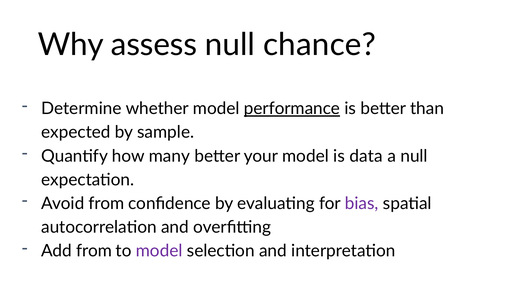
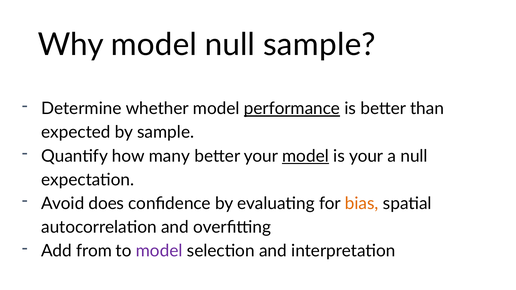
Why assess: assess -> model
null chance: chance -> sample
model at (306, 156) underline: none -> present
is data: data -> your
Avoid from: from -> does
bias colour: purple -> orange
